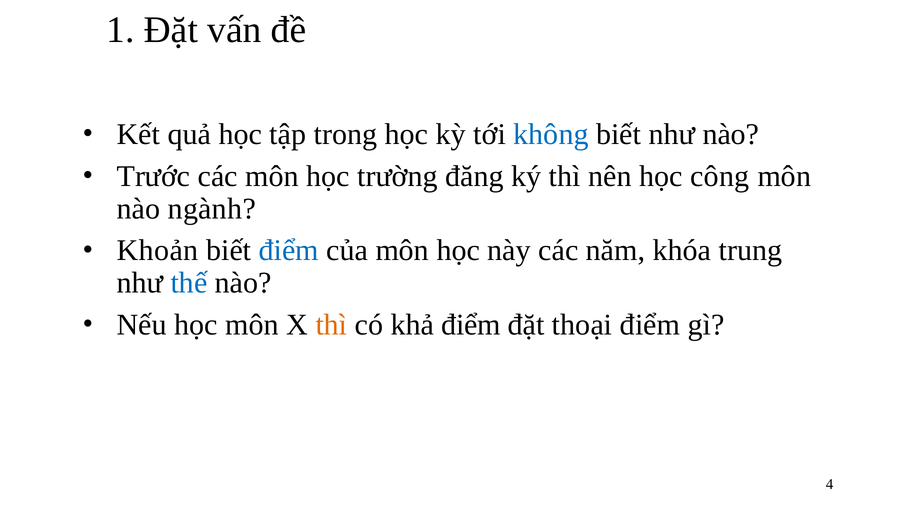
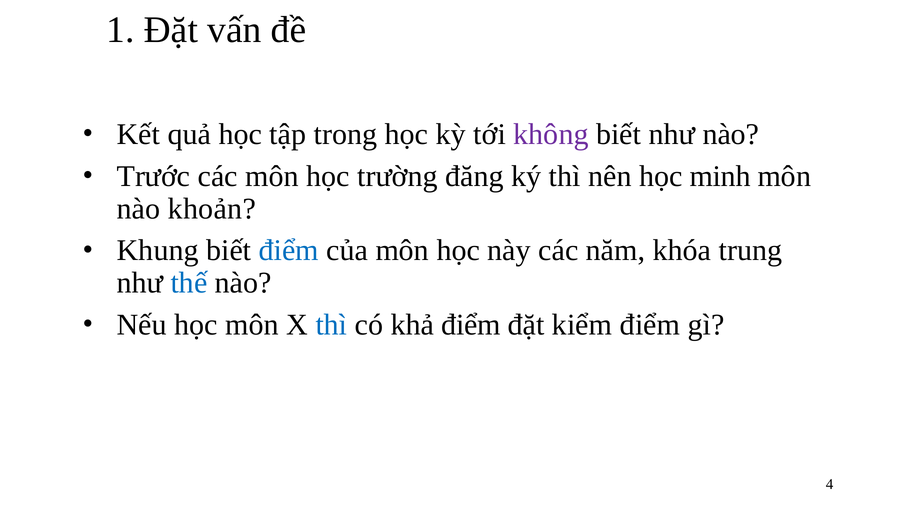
không colour: blue -> purple
công: công -> minh
ngành: ngành -> khoản
Khoản: Khoản -> Khung
thì at (331, 325) colour: orange -> blue
thoại: thoại -> kiểm
